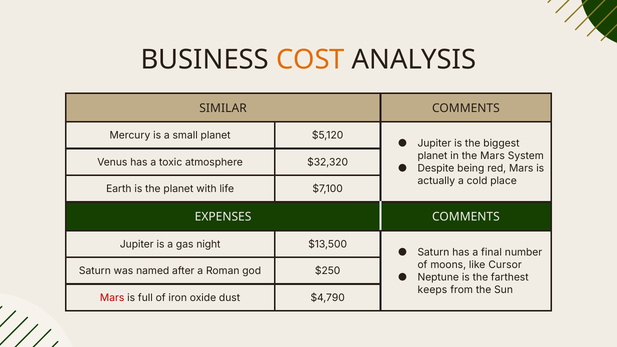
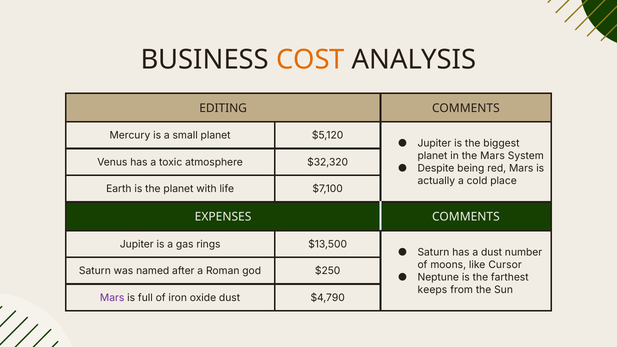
SIMILAR: SIMILAR -> EDITING
night: night -> rings
a final: final -> dust
Mars at (112, 298) colour: red -> purple
